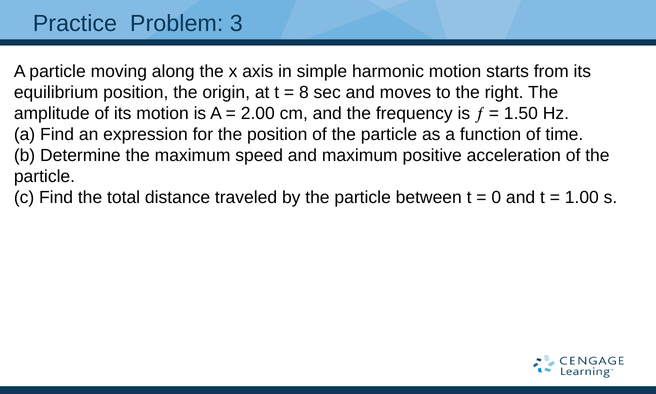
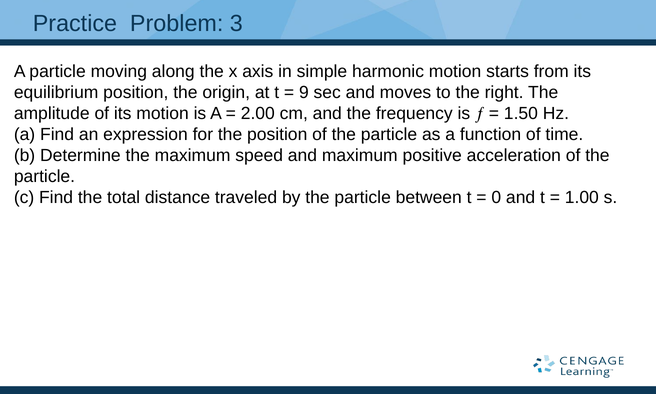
8: 8 -> 9
